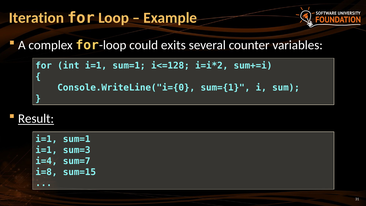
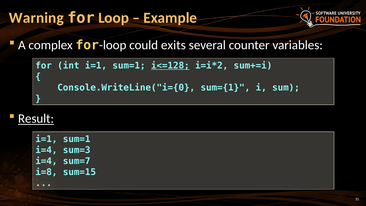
Iteration: Iteration -> Warning
i<=128 underline: none -> present
i=1 at (46, 150): i=1 -> i=4
